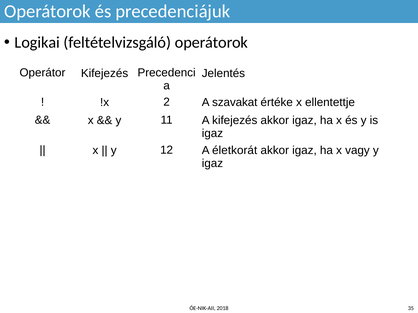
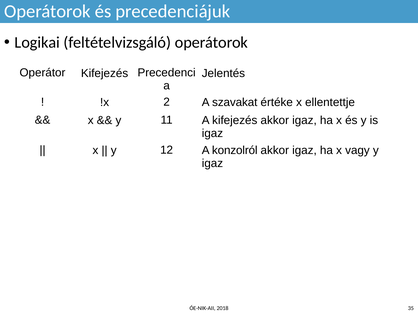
életkorát: életkorát -> konzolról
